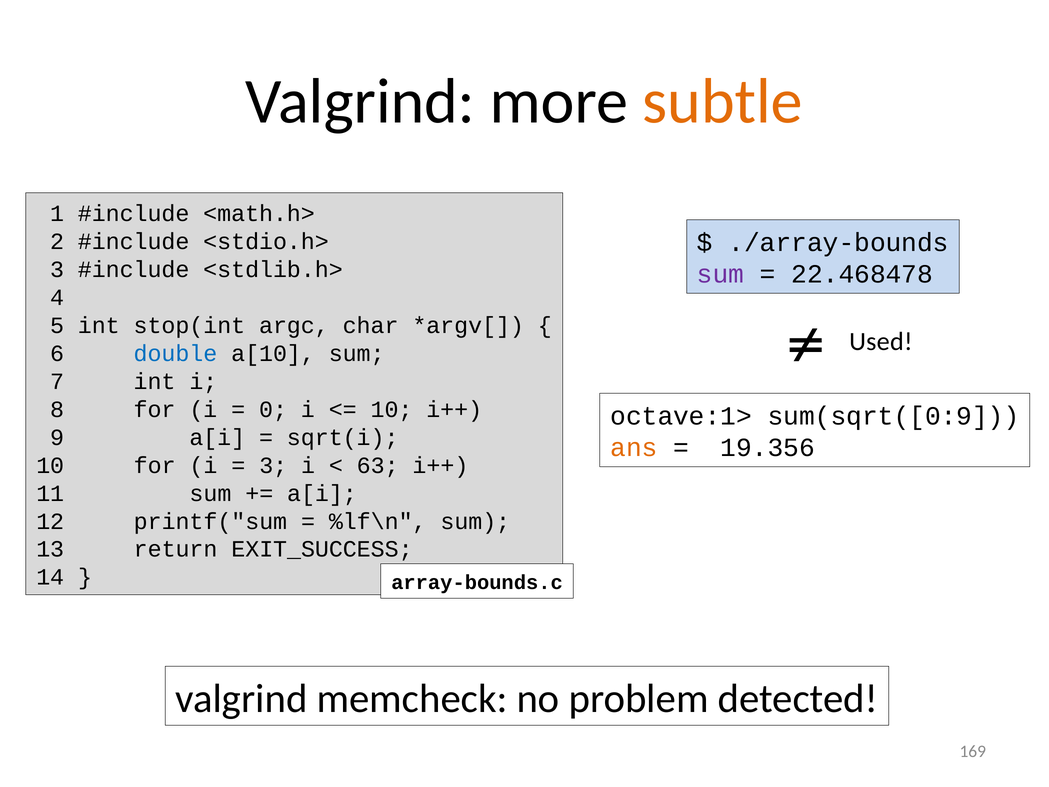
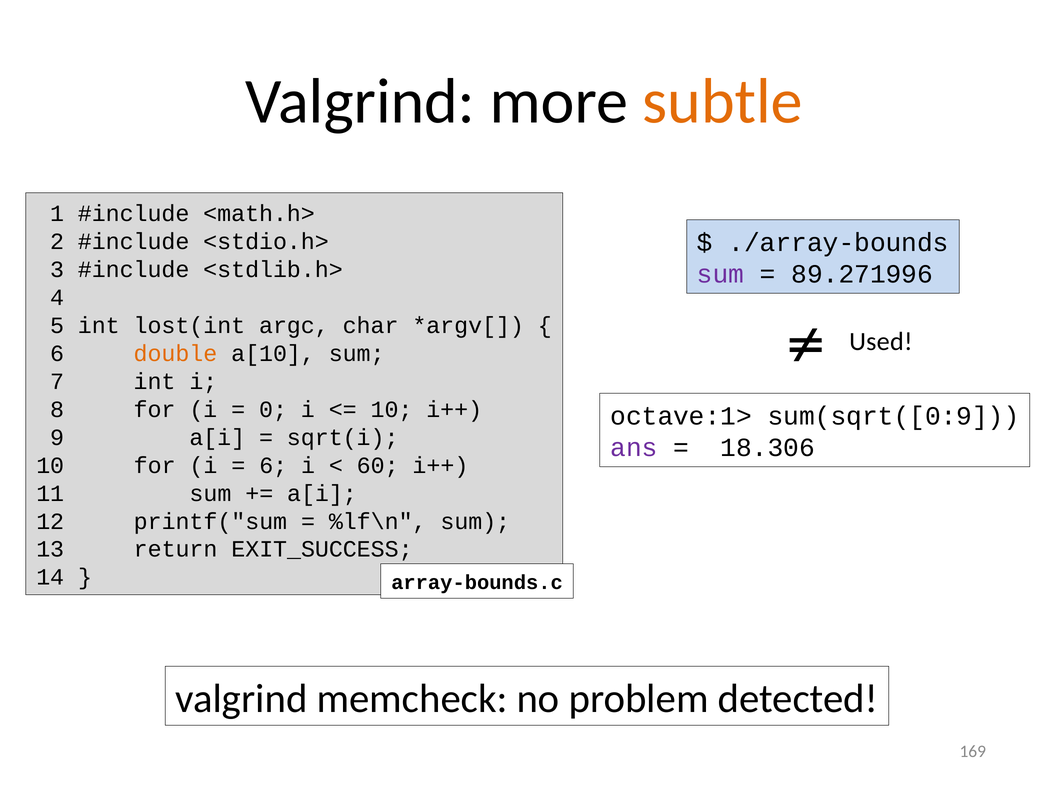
22.468478: 22.468478 -> 89.271996
stop(int: stop(int -> lost(int
double colour: blue -> orange
ans colour: orange -> purple
19.356: 19.356 -> 18.306
3 at (273, 465): 3 -> 6
63: 63 -> 60
